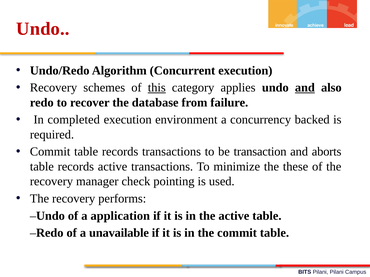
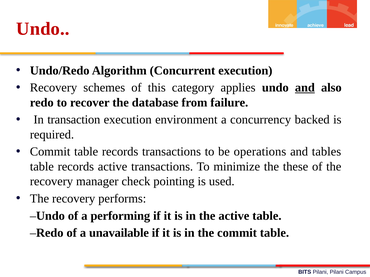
this underline: present -> none
completed: completed -> transaction
transaction: transaction -> operations
aborts: aborts -> tables
application: application -> performing
